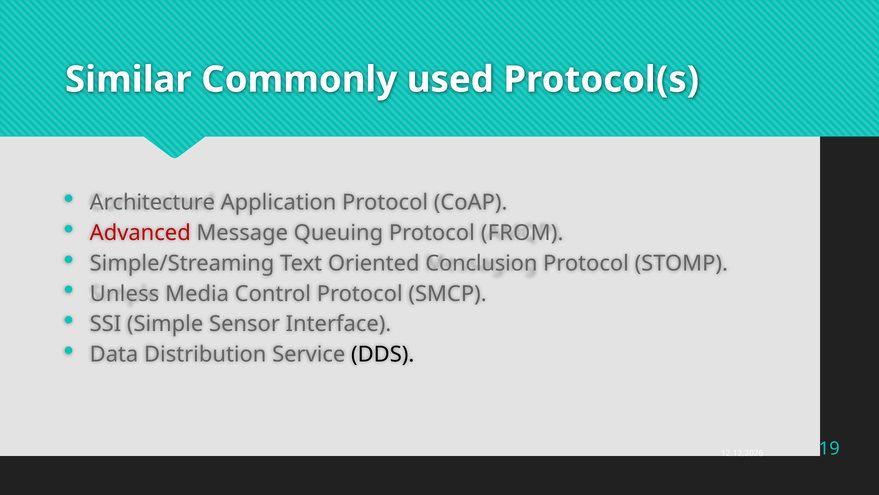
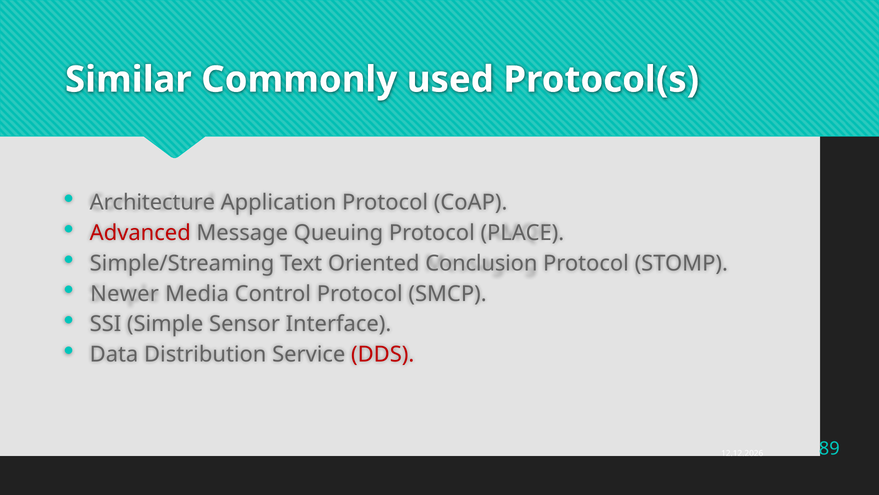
FROM: FROM -> PLACE
Unless: Unless -> Newer
DDS colour: black -> red
19: 19 -> 89
